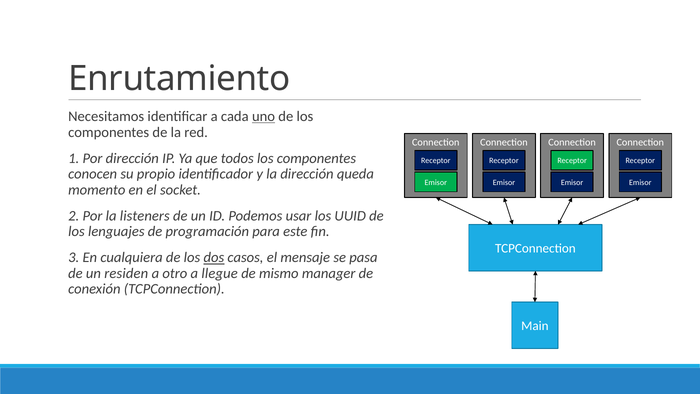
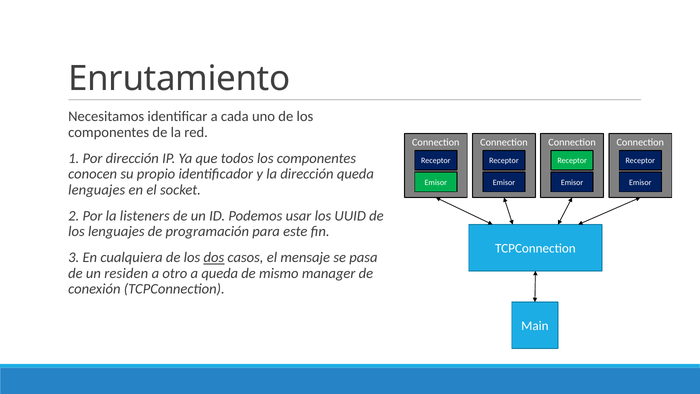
uno underline: present -> none
momento at (97, 190): momento -> lenguajes
a llegue: llegue -> queda
